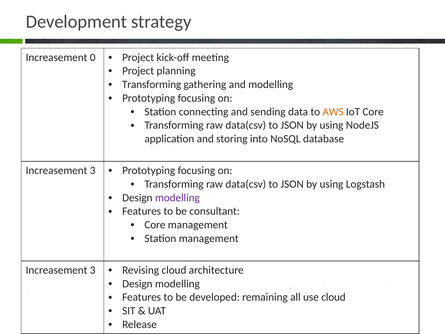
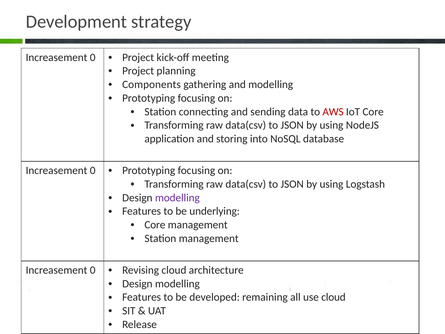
Transforming at (152, 84): Transforming -> Components
AWS colour: orange -> red
3 at (93, 170): 3 -> 0
consultant: consultant -> underlying
3 at (93, 270): 3 -> 0
